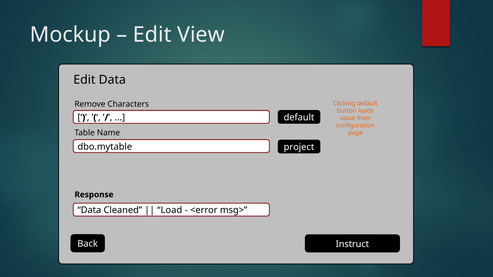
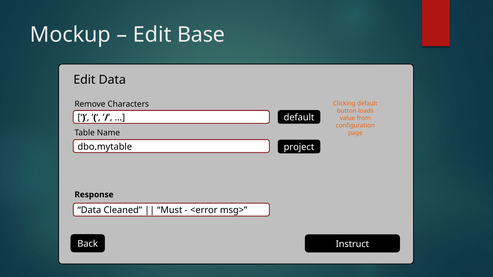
View: View -> Base
Load: Load -> Must
